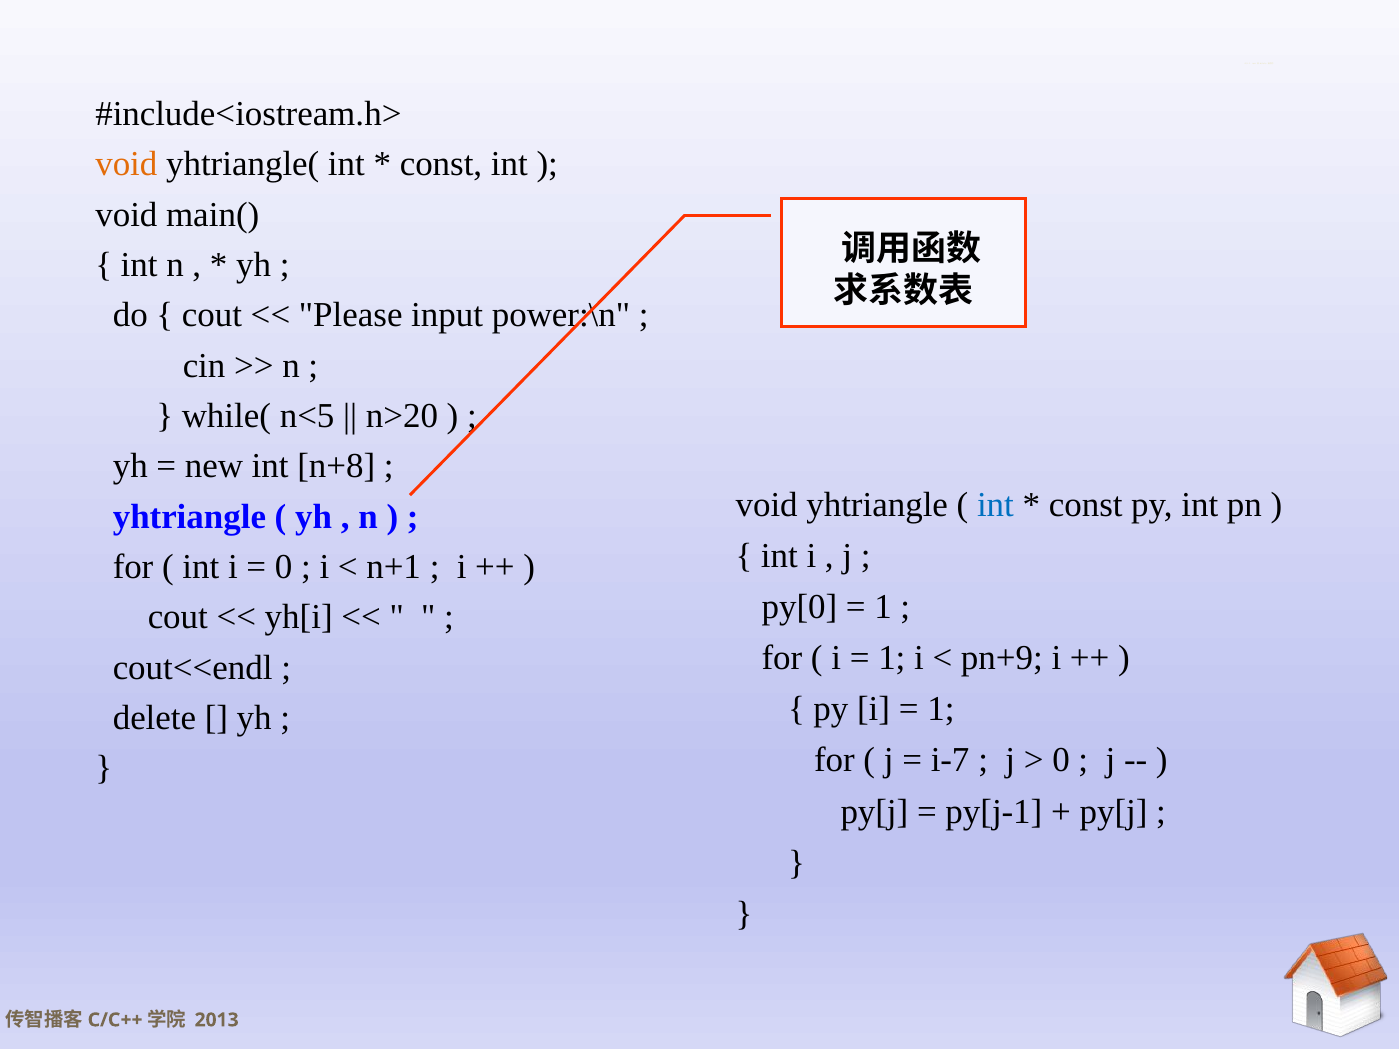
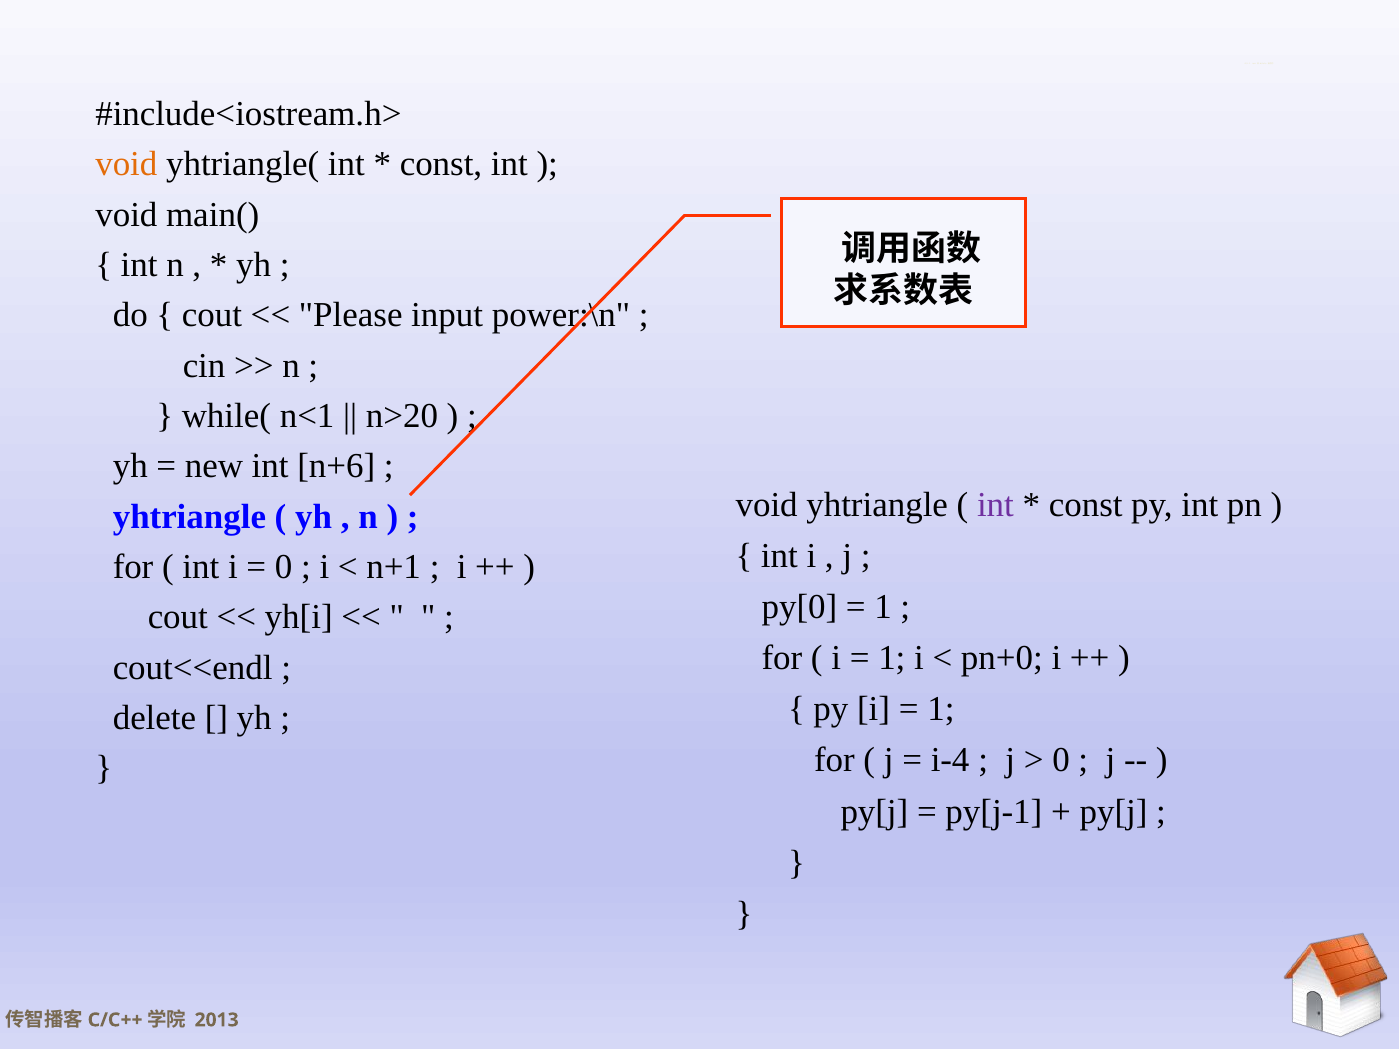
n<5: n<5 -> n<1
n+8: n+8 -> n+6
int at (995, 505) colour: blue -> purple
pn+9: pn+9 -> pn+0
i-7: i-7 -> i-4
